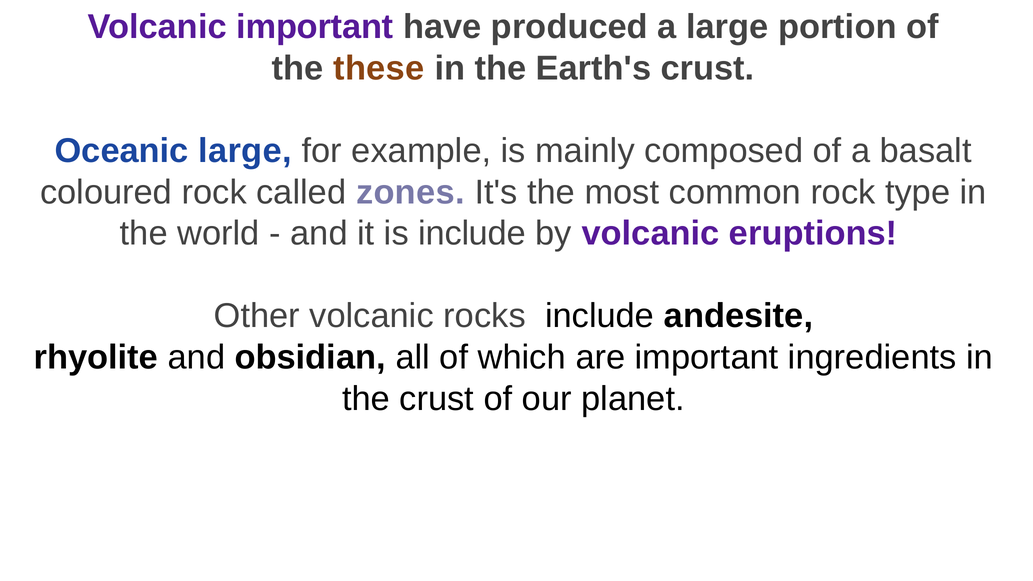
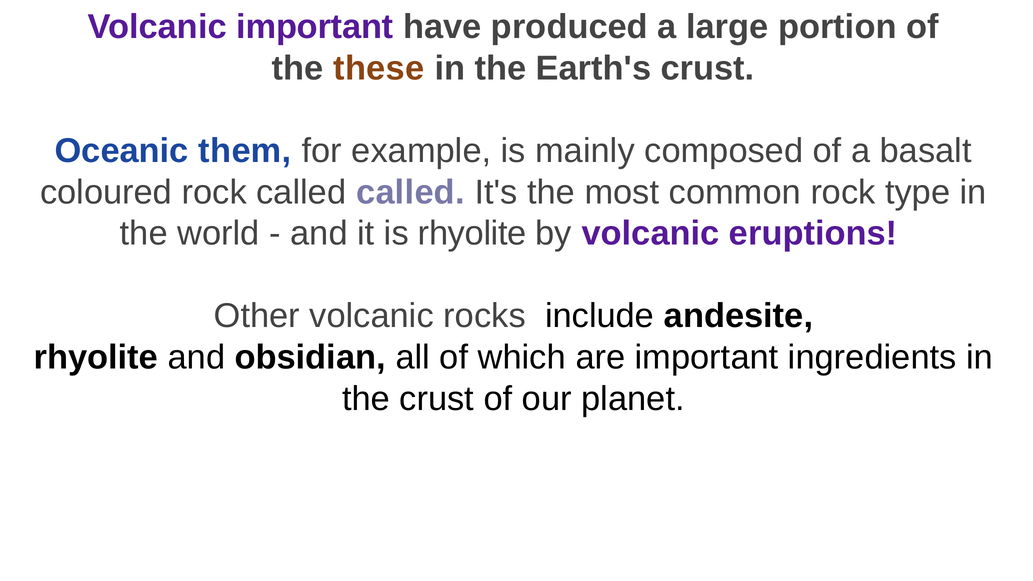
Oceanic large: large -> them
called zones: zones -> called
is include: include -> rhyolite
